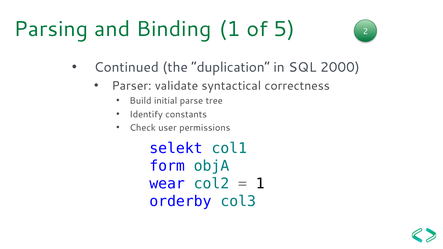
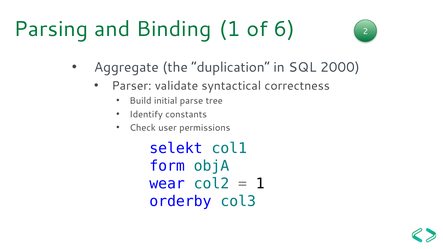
5: 5 -> 6
Continued: Continued -> Aggregate
